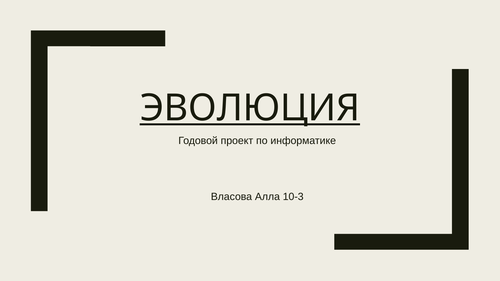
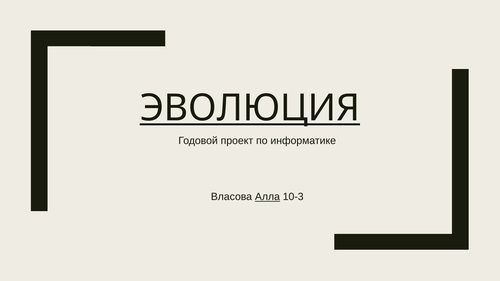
Алла underline: none -> present
